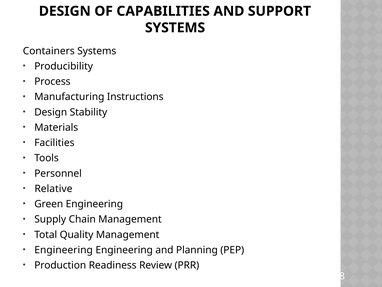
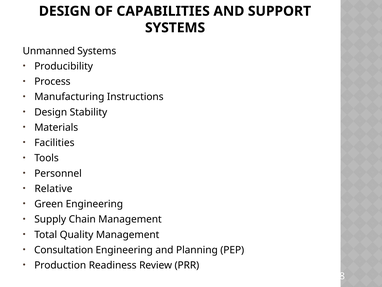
Containers: Containers -> Unmanned
Engineering at (64, 250): Engineering -> Consultation
